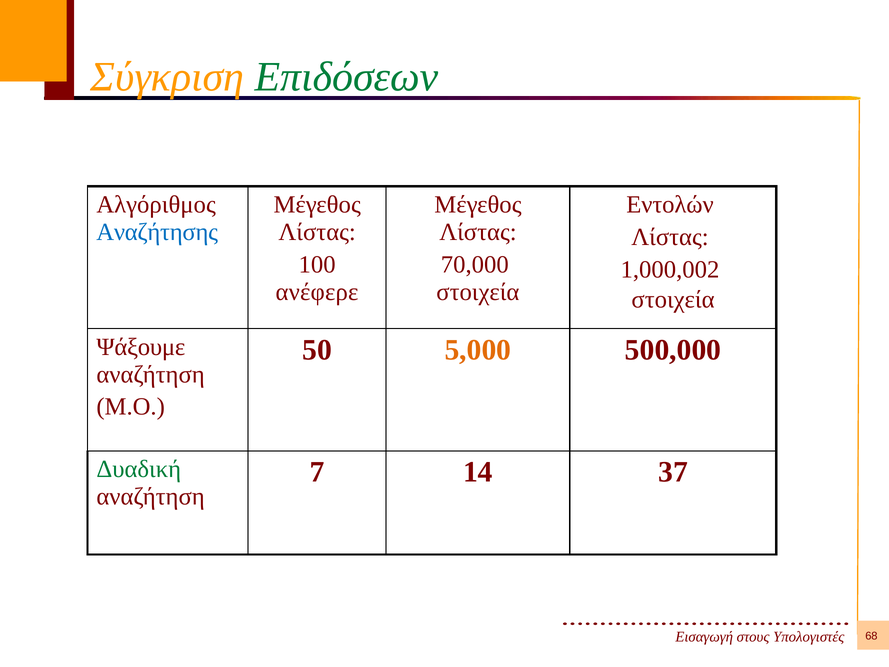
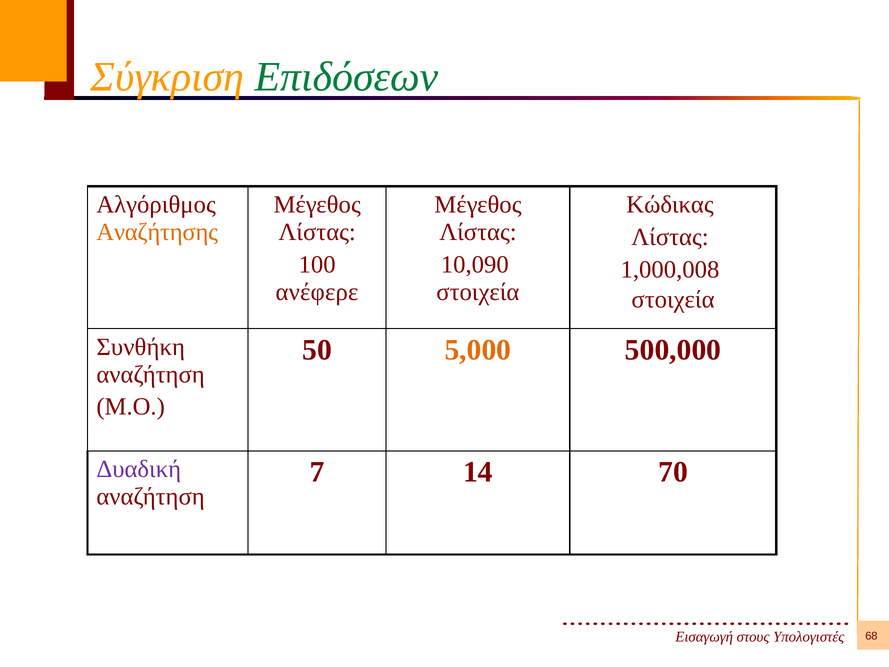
Εντολών: Εντολών -> Κώδικας
Αναζήτησης colour: blue -> orange
70,000: 70,000 -> 10,090
1,000,002: 1,000,002 -> 1,000,008
Ψάξουμε: Ψάξουμε -> Συνθήκη
Δυαδική colour: green -> purple
37: 37 -> 70
